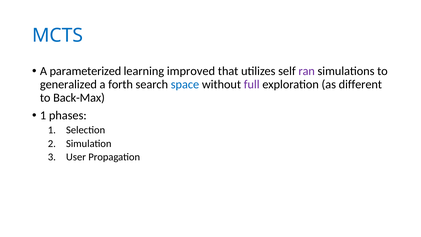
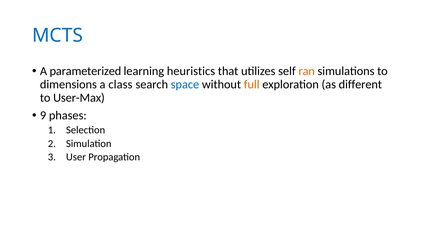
improved: improved -> heuristics
ran colour: purple -> orange
generalized: generalized -> dimensions
forth: forth -> class
full colour: purple -> orange
Back-Max: Back-Max -> User-Max
1 at (43, 115): 1 -> 9
